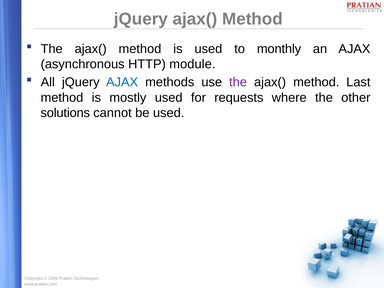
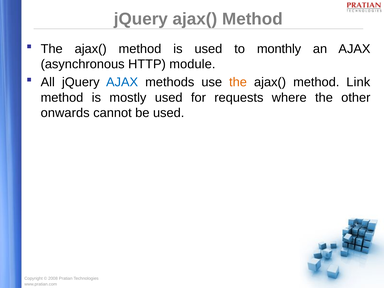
the at (238, 82) colour: purple -> orange
Last: Last -> Link
solutions: solutions -> onwards
